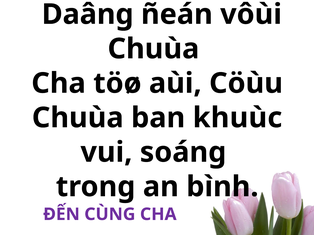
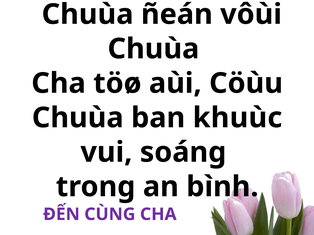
Daâng at (88, 14): Daâng -> Chuùa
